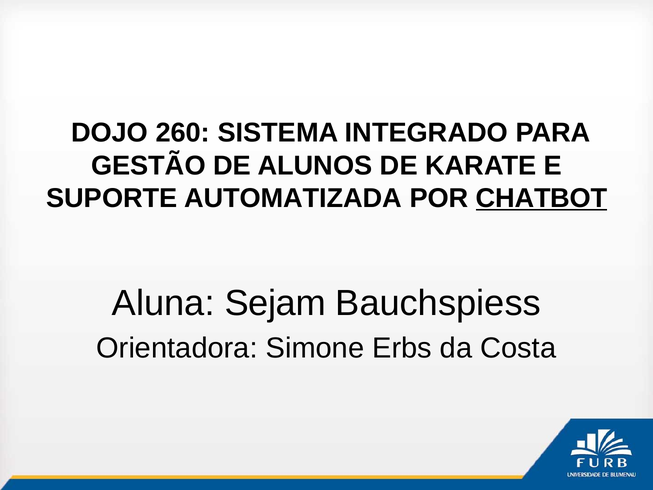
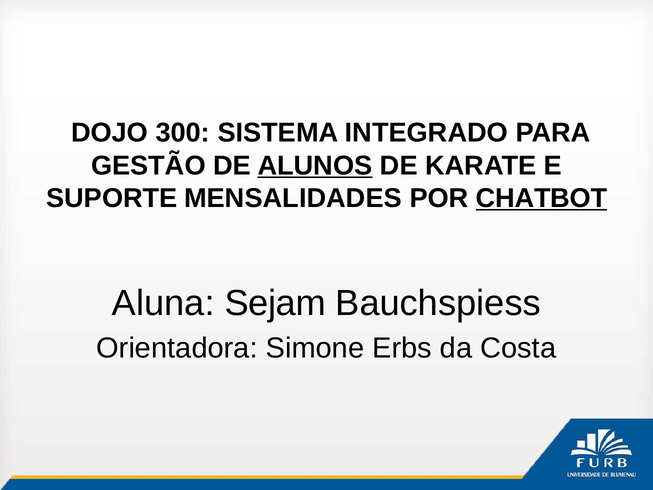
260: 260 -> 300
ALUNOS underline: none -> present
AUTOMATIZADA: AUTOMATIZADA -> MENSALIDADES
